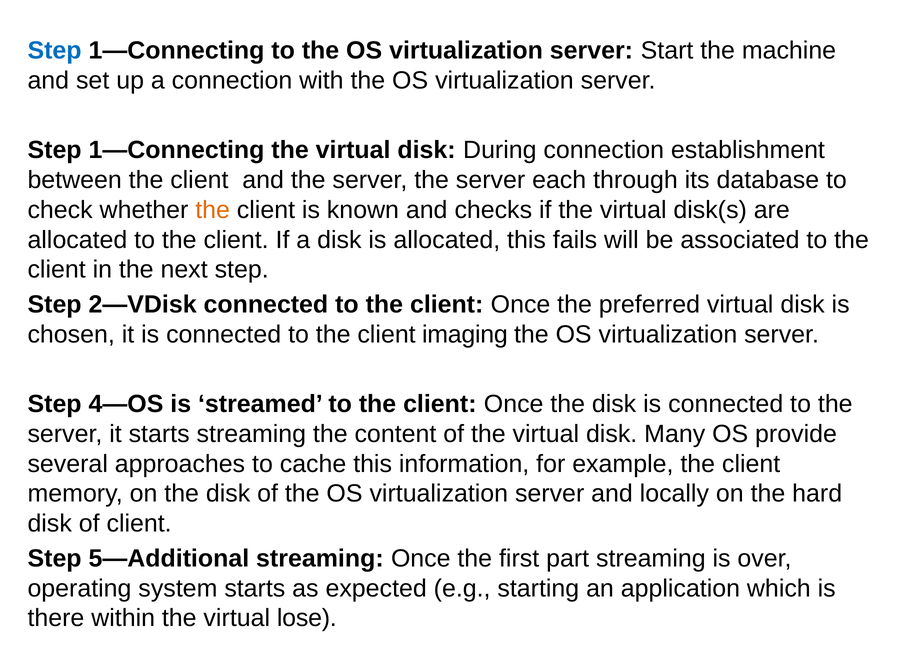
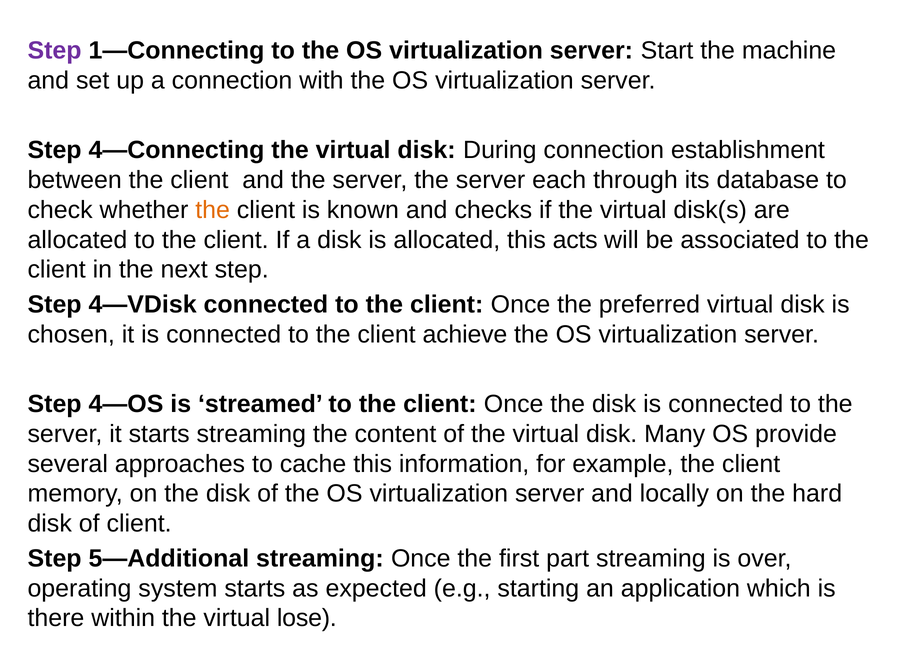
Step at (55, 51) colour: blue -> purple
1—Connecting at (176, 150): 1—Connecting -> 4—Connecting
fails: fails -> acts
2—VDisk: 2—VDisk -> 4—VDisk
imaging: imaging -> achieve
